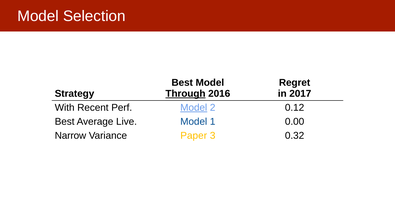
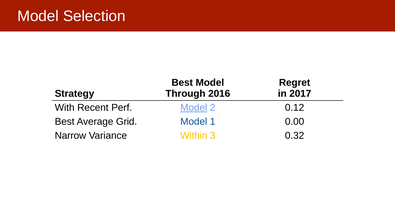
Through underline: present -> none
Live: Live -> Grid
Paper: Paper -> Within
